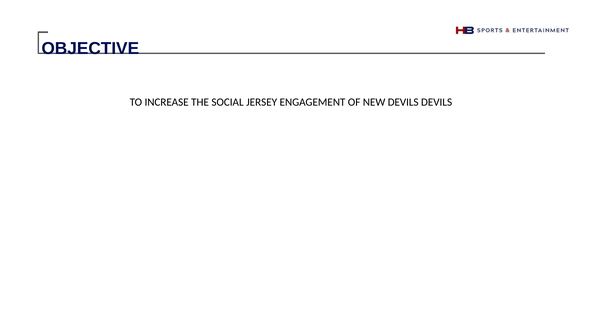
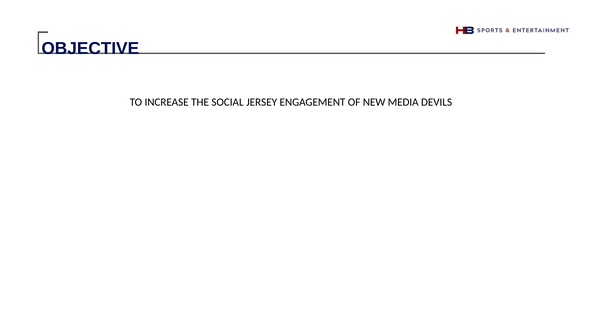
NEW DEVILS: DEVILS -> MEDIA
